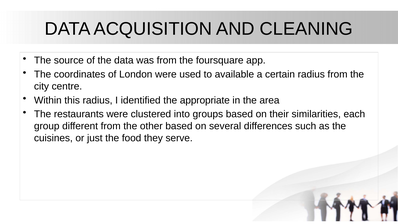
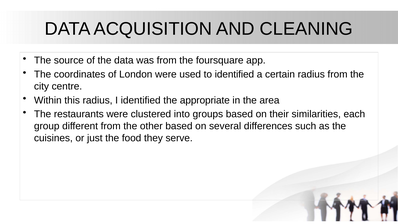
to available: available -> identified
